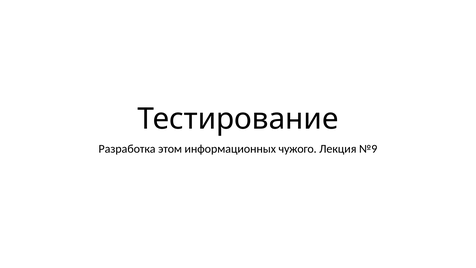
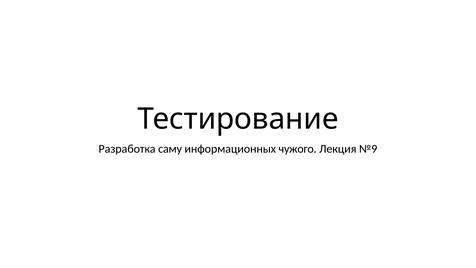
этом: этом -> саму
